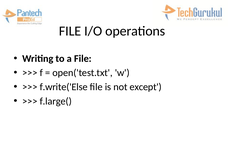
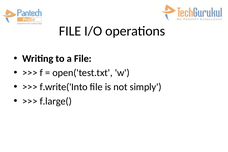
f.write('Else: f.write('Else -> f.write('Into
except: except -> simply
